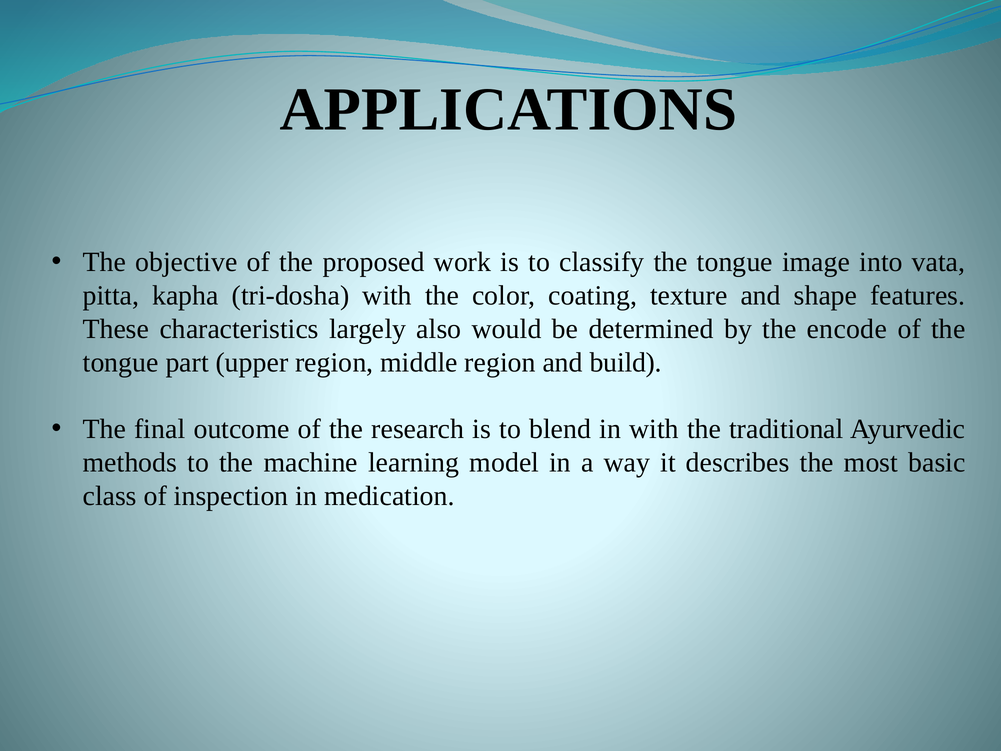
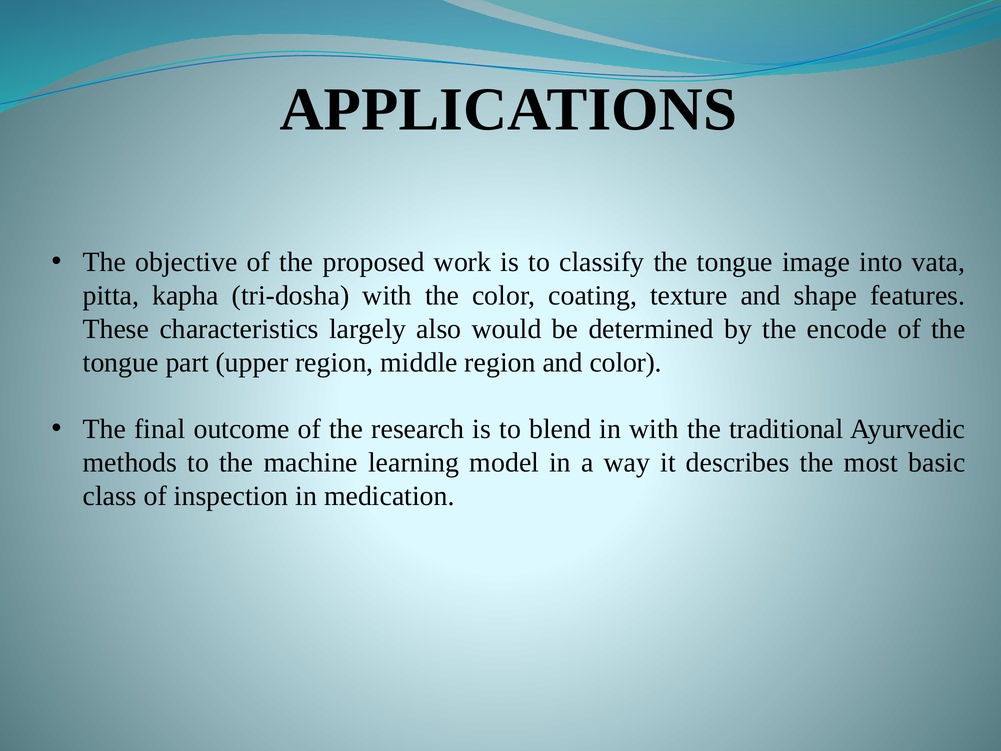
and build: build -> color
